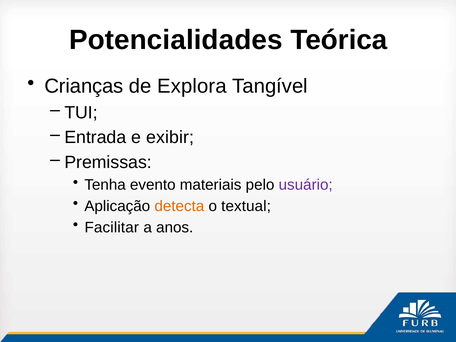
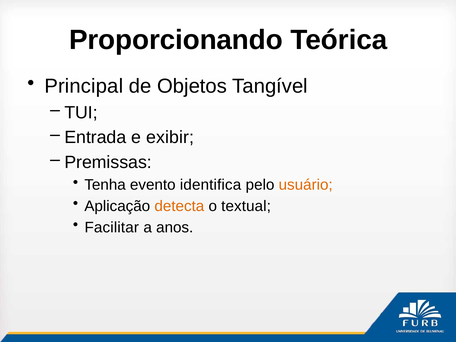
Potencialidades: Potencialidades -> Proporcionando
Crianças: Crianças -> Principal
Explora: Explora -> Objetos
materiais: materiais -> identifica
usuário colour: purple -> orange
